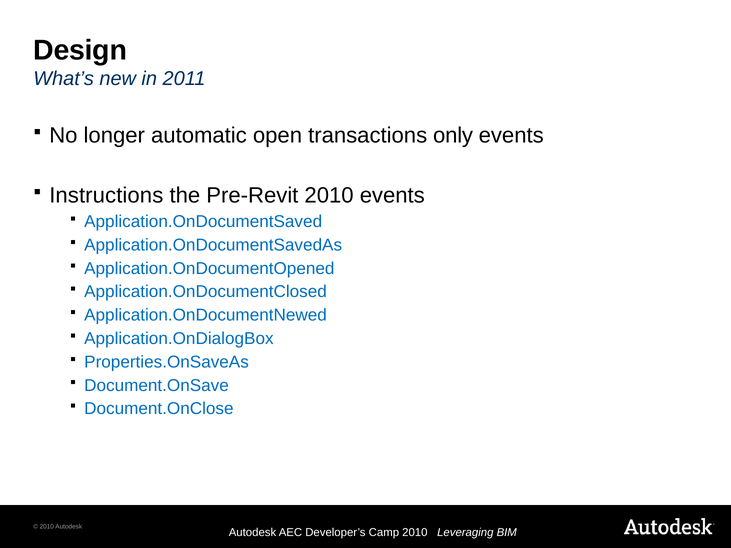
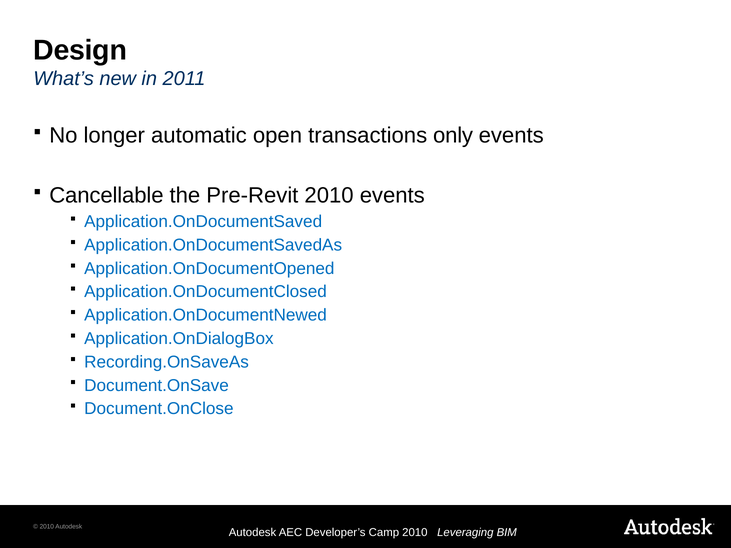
Instructions: Instructions -> Cancellable
Properties.OnSaveAs: Properties.OnSaveAs -> Recording.OnSaveAs
